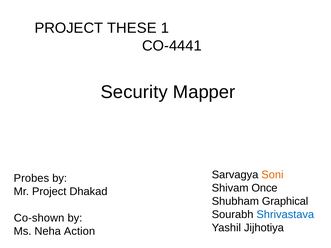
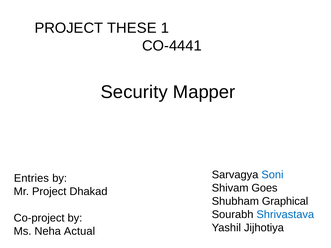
Soni colour: orange -> blue
Probes: Probes -> Entries
Once: Once -> Goes
Co-shown: Co-shown -> Co-project
Action: Action -> Actual
